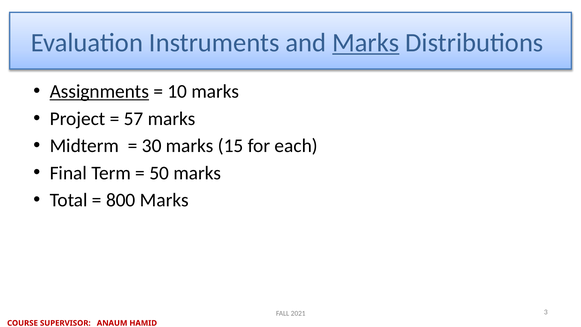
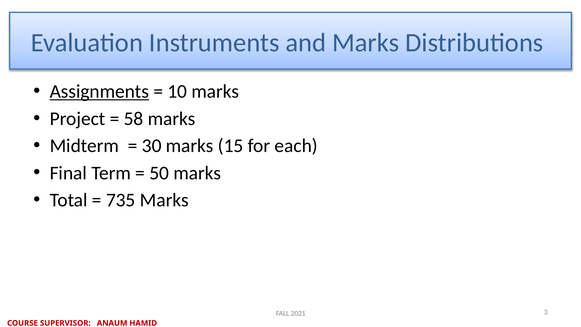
Marks at (366, 43) underline: present -> none
57: 57 -> 58
800: 800 -> 735
